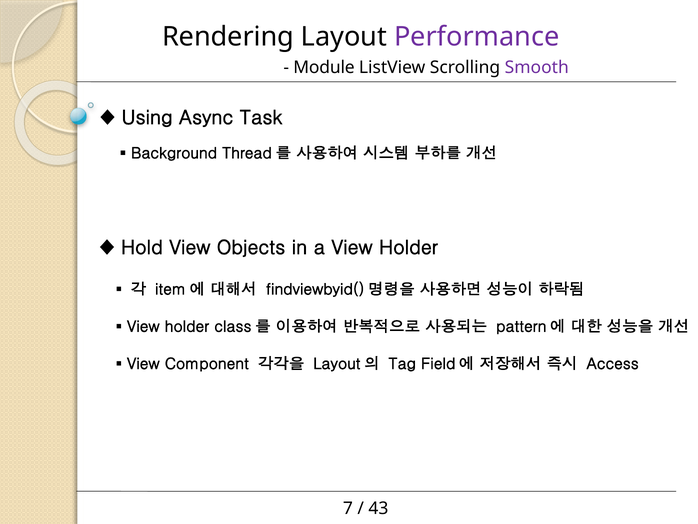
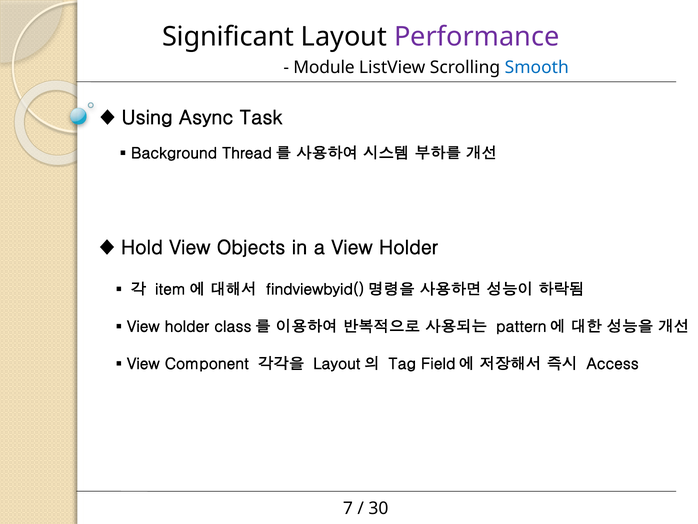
Rendering: Rendering -> Significant
Smooth colour: purple -> blue
43: 43 -> 30
